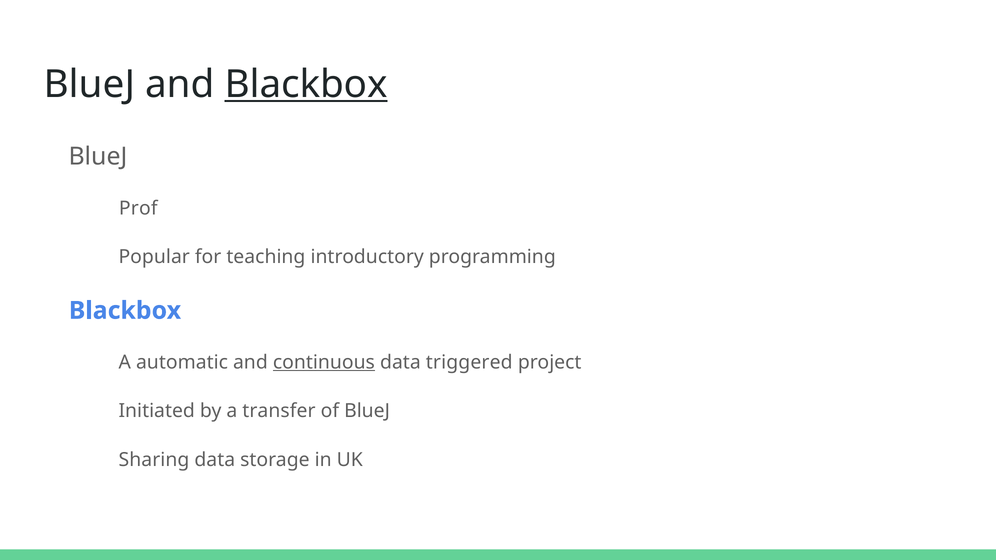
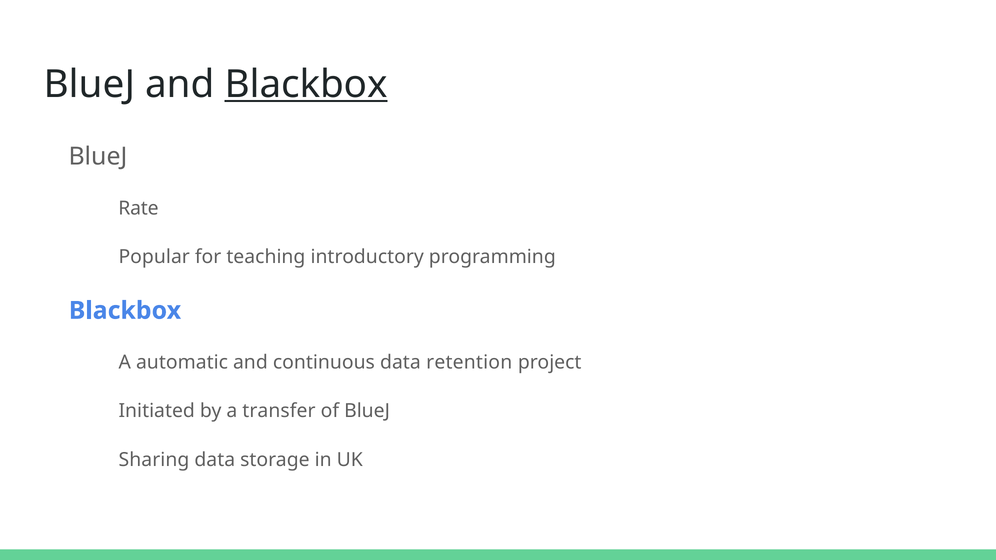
Prof: Prof -> Rate
continuous underline: present -> none
triggered: triggered -> retention
